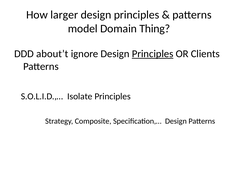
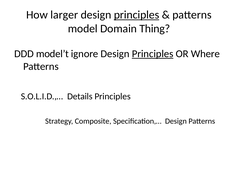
principles at (137, 15) underline: none -> present
about’t: about’t -> model’t
Clients: Clients -> Where
Isolate: Isolate -> Details
